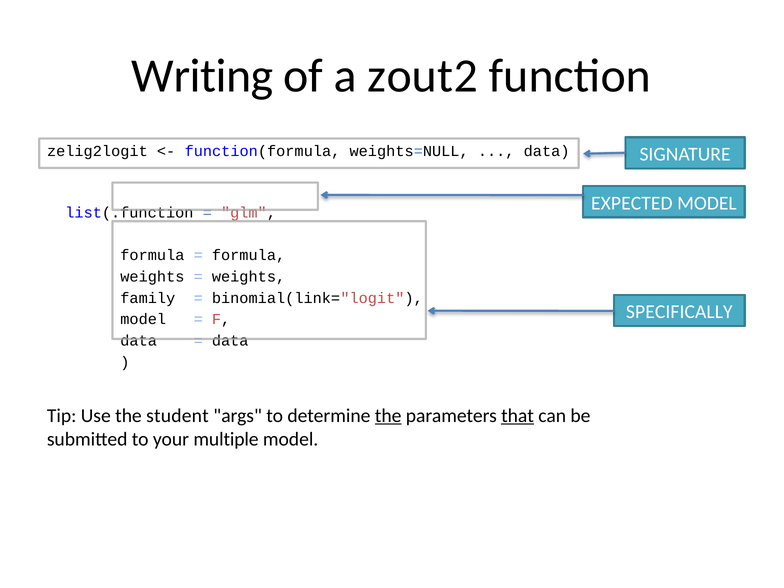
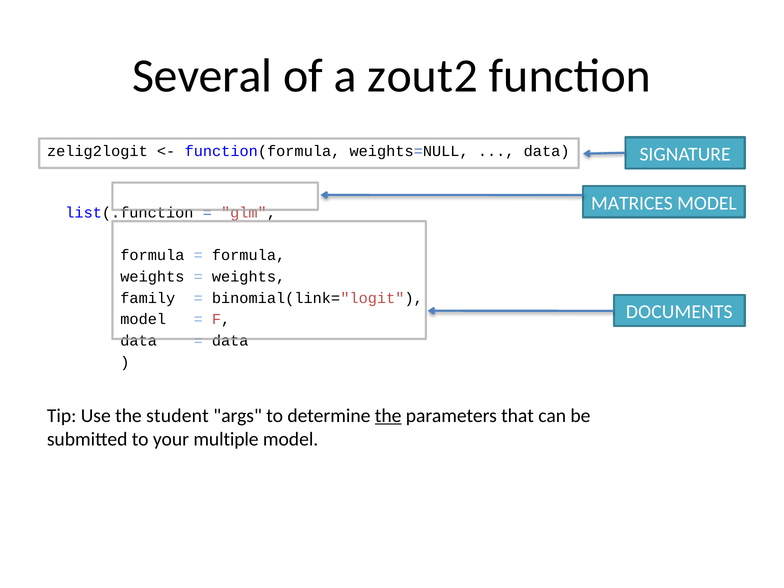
Writing: Writing -> Several
EXPECTED: EXPECTED -> MATRICES
SPECIFICALLY: SPECIFICALLY -> DOCUMENTS
that underline: present -> none
